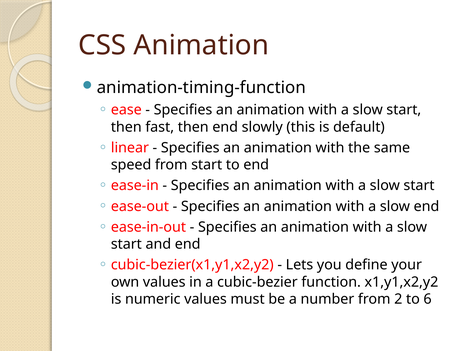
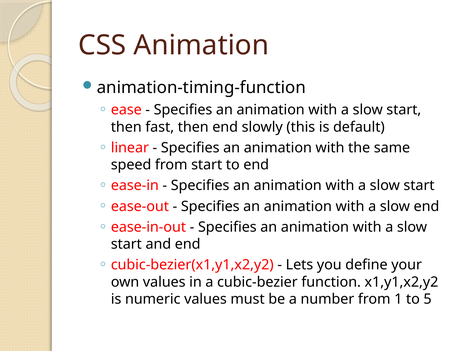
2: 2 -> 1
6: 6 -> 5
